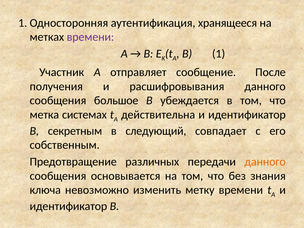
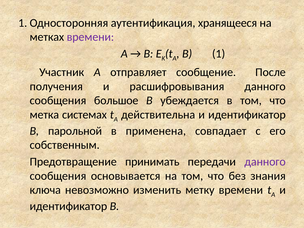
секретным: секретным -> парольной
следующий: следующий -> применена
различных: различных -> принимать
данного at (265, 162) colour: orange -> purple
